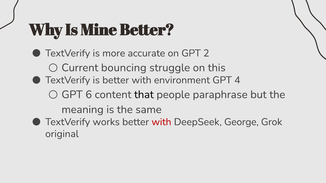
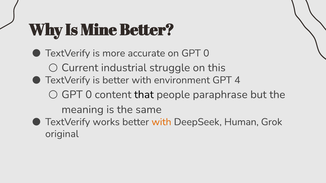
on GPT 2: 2 -> 0
bouncing: bouncing -> industrial
6 at (89, 95): 6 -> 0
with at (161, 122) colour: red -> orange
George: George -> Human
